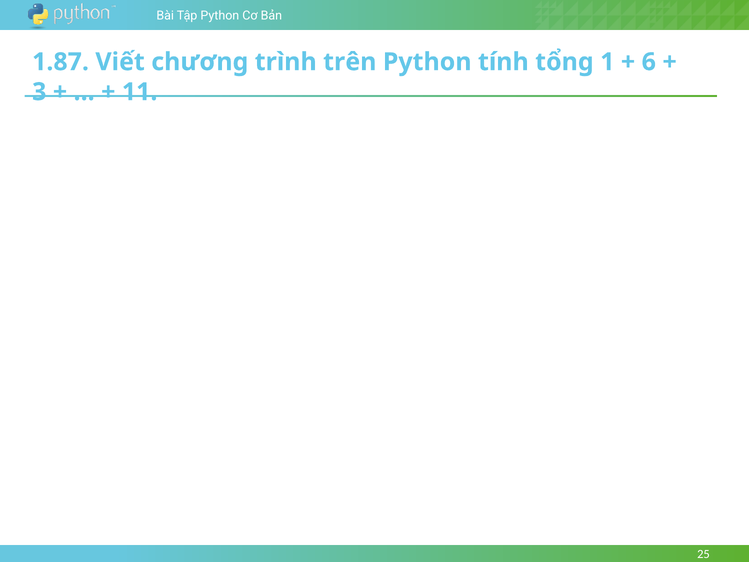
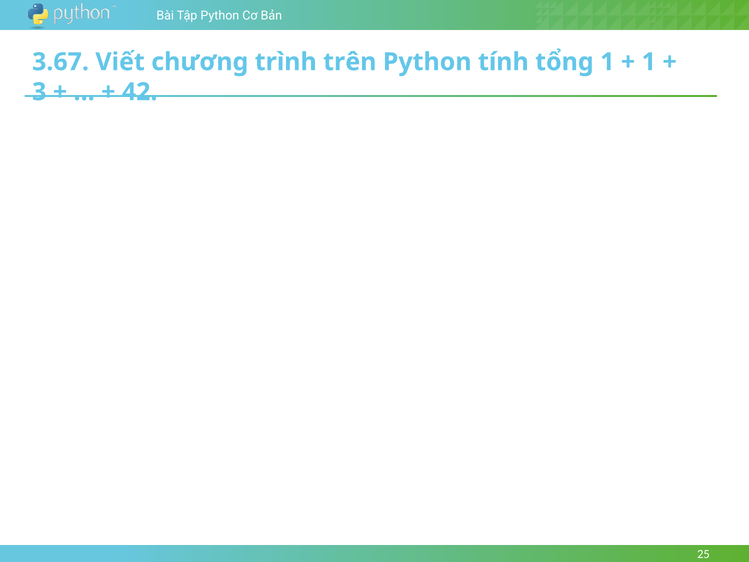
1.87: 1.87 -> 3.67
6 at (649, 62): 6 -> 1
11: 11 -> 42
